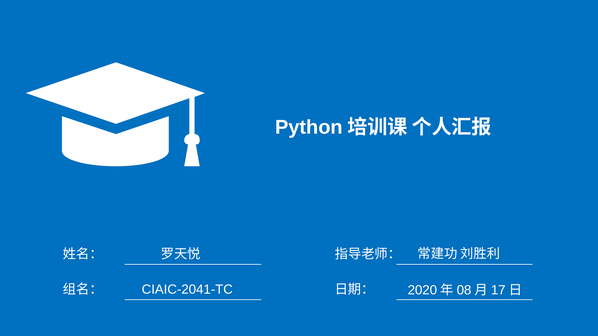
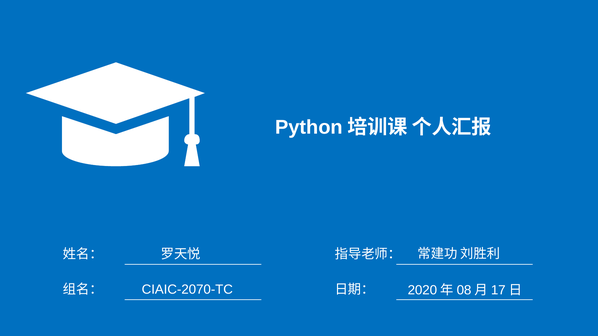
CIAIC-2041-TC: CIAIC-2041-TC -> CIAIC-2070-TC
